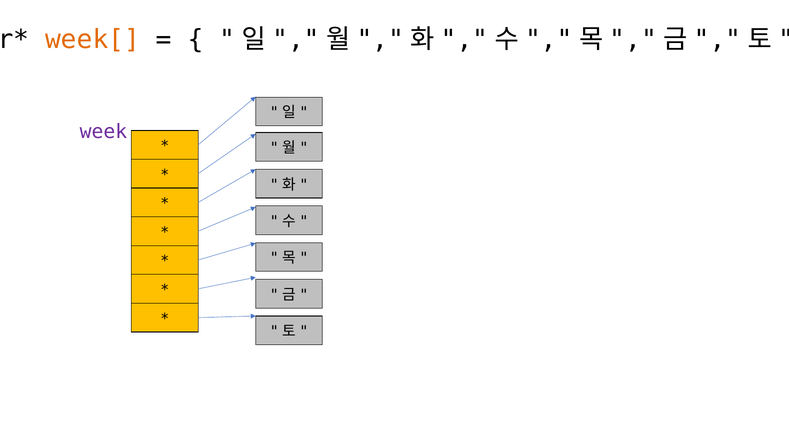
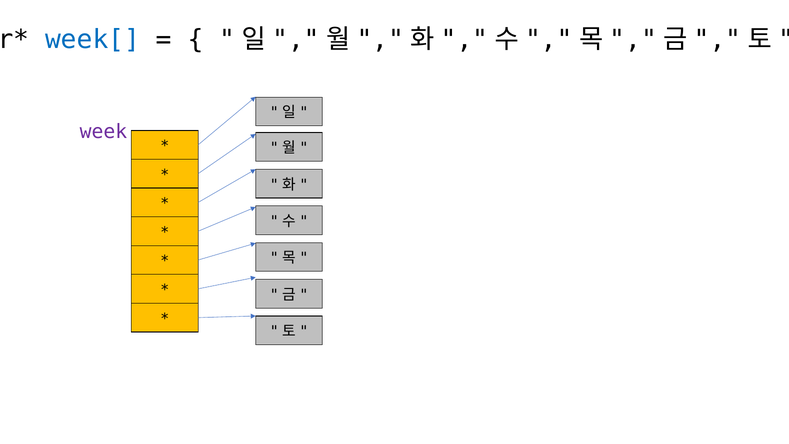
week[ colour: orange -> blue
